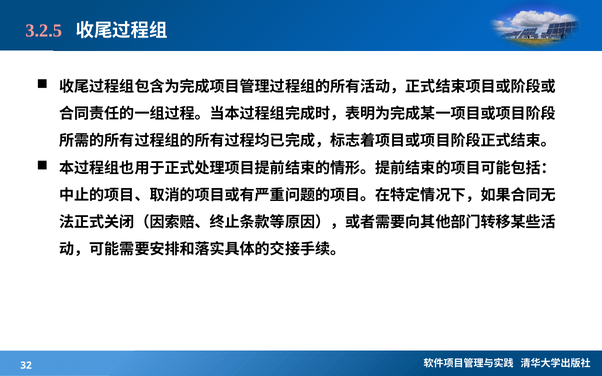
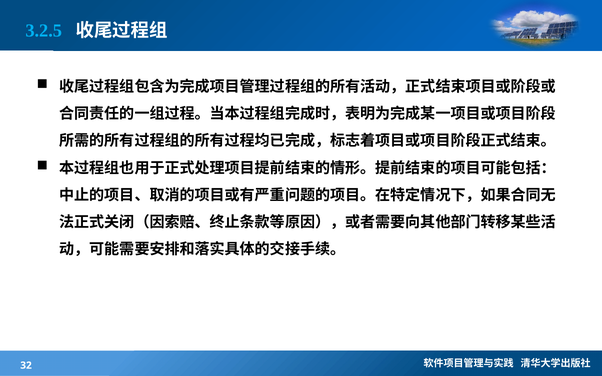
3.2.5 colour: pink -> light blue
